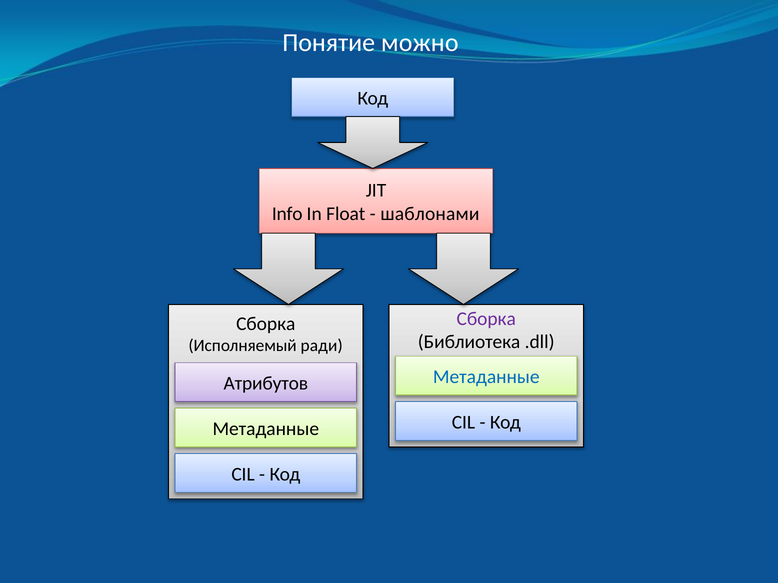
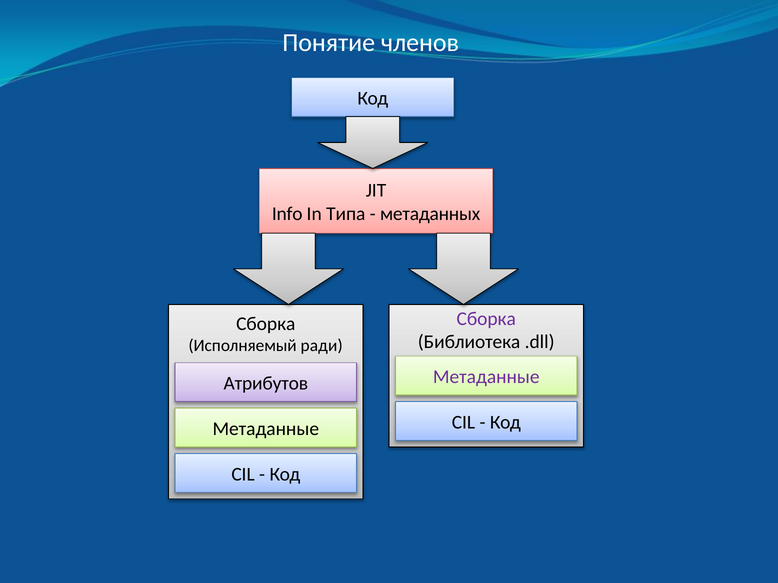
можно: можно -> членов
Float: Float -> Типа
шаблонами: шаблонами -> метаданных
Метаданные at (486, 377) colour: blue -> purple
